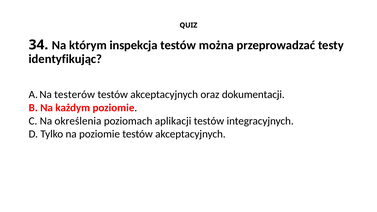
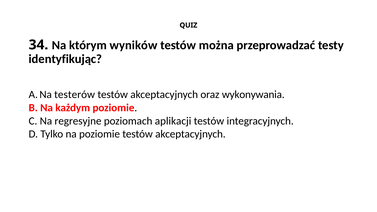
inspekcja: inspekcja -> wyników
dokumentacji: dokumentacji -> wykonywania
określenia: określenia -> regresyjne
